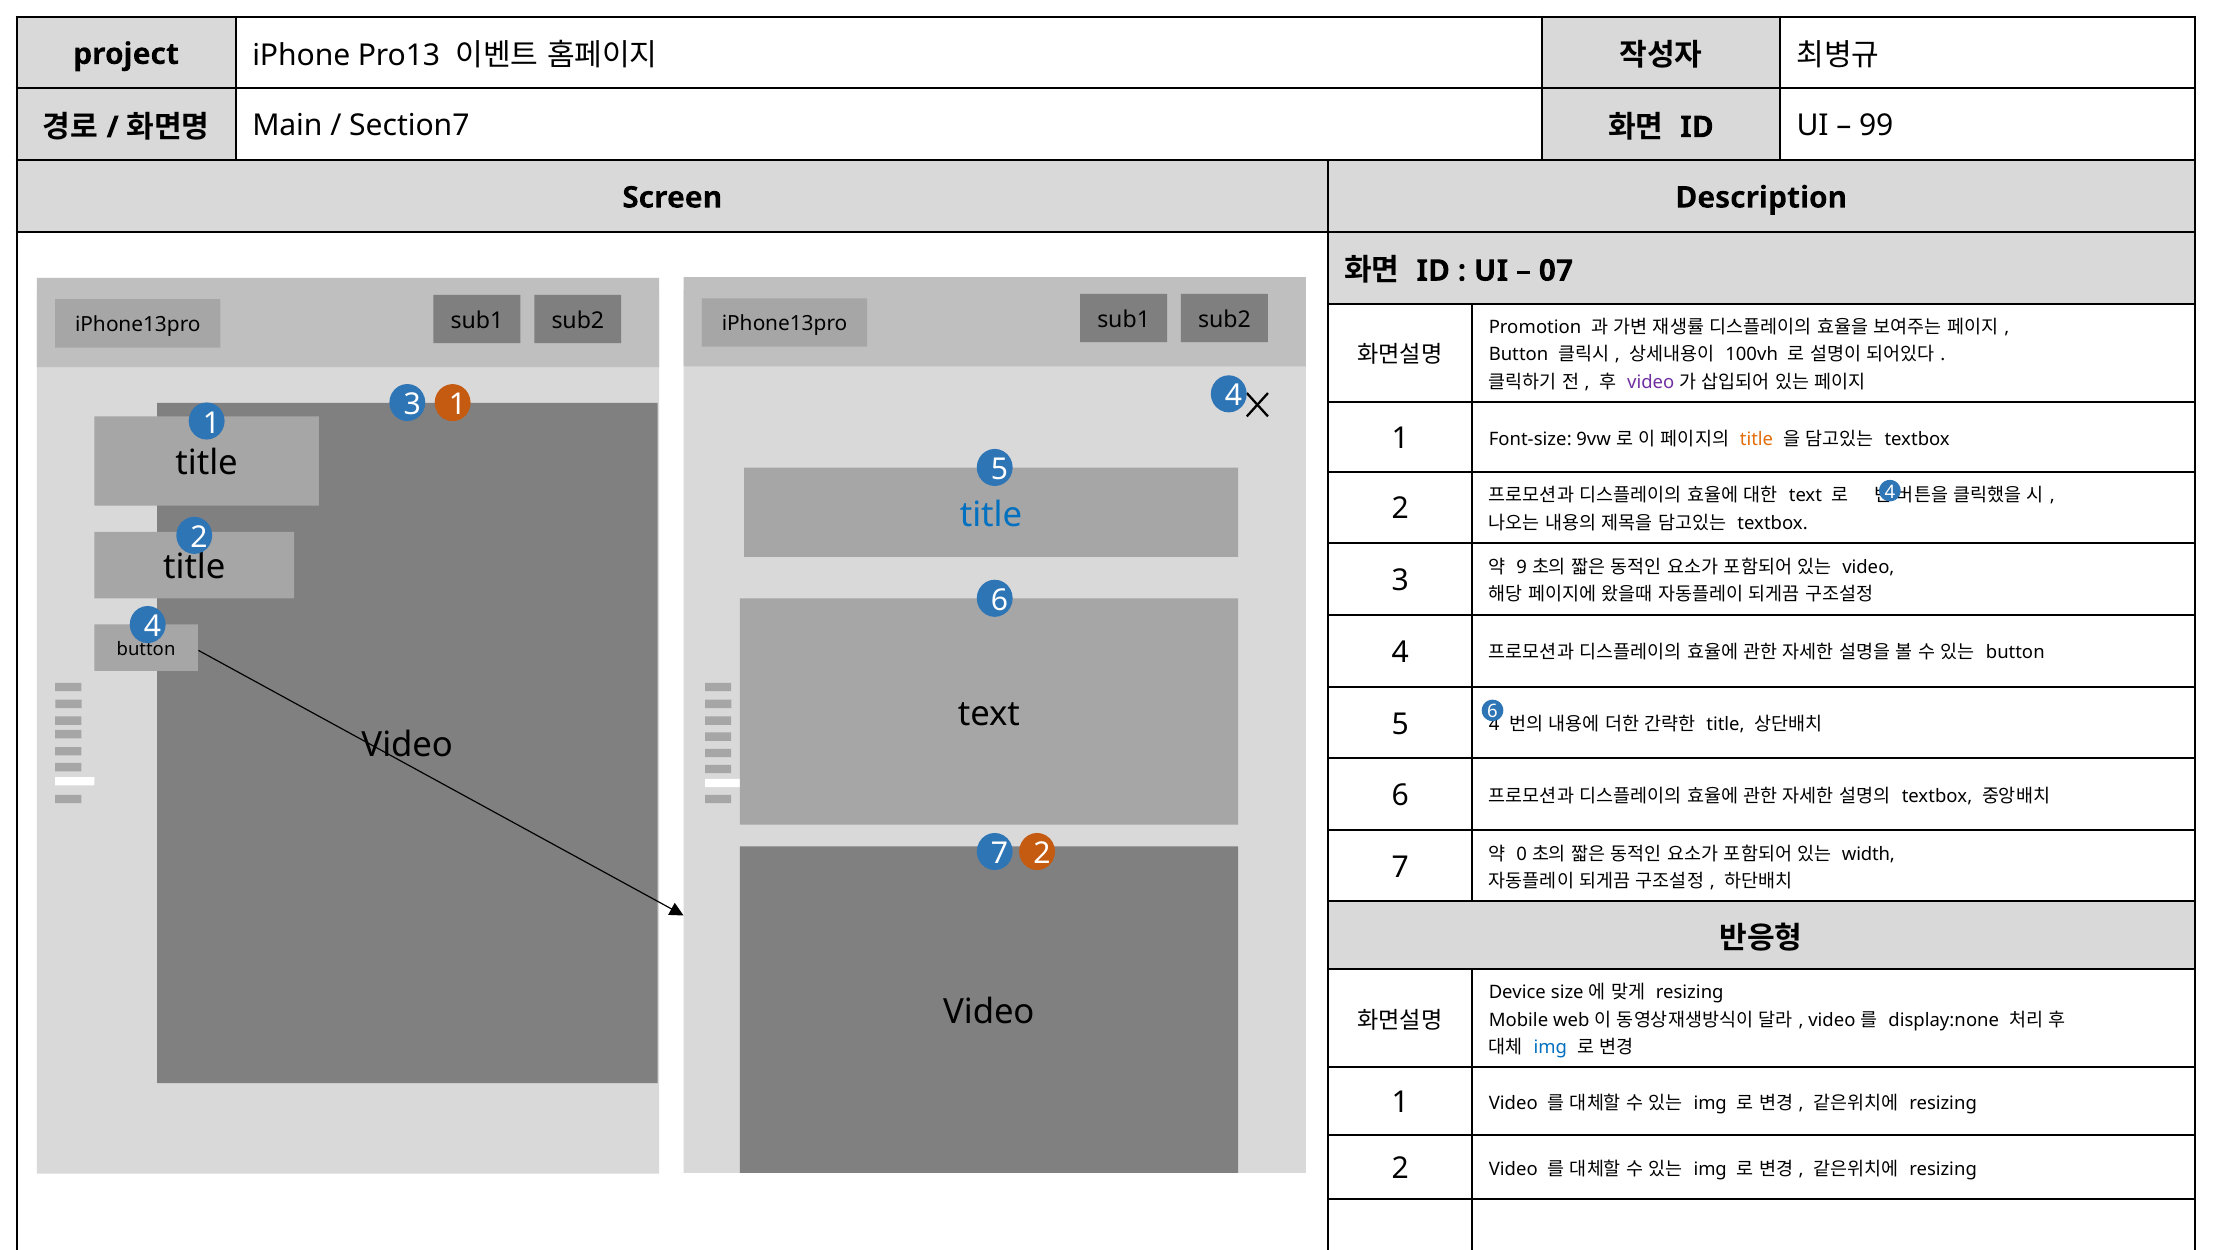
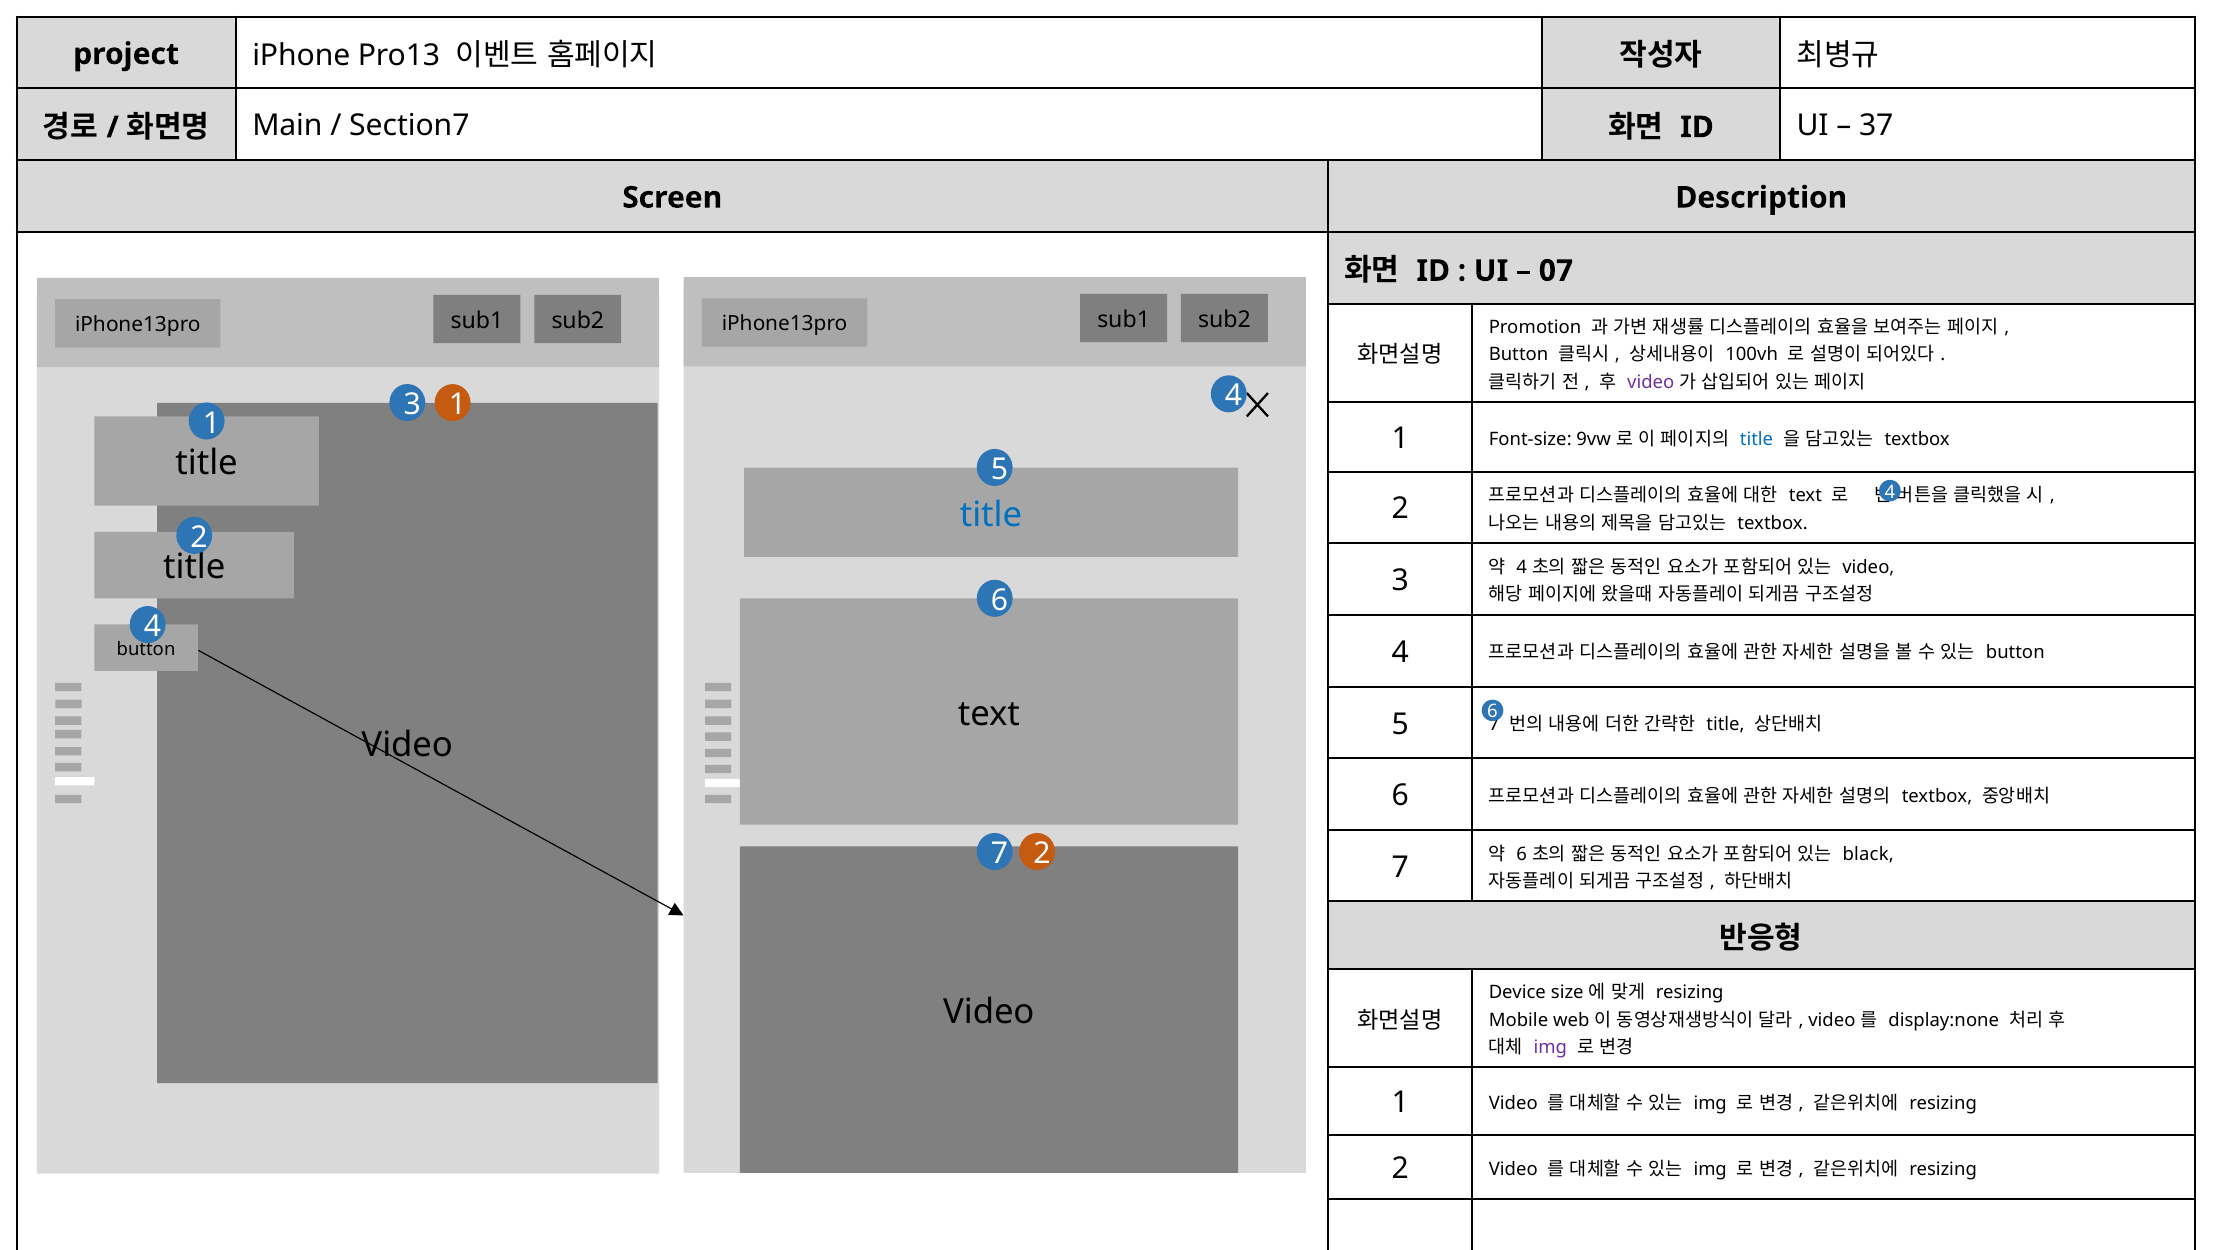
99: 99 -> 37
title at (1757, 439) colour: orange -> blue
9 at (1522, 567): 9 -> 4
5 4: 4 -> 7
0 at (1522, 854): 0 -> 6
width: width -> black
img at (1550, 1047) colour: blue -> purple
